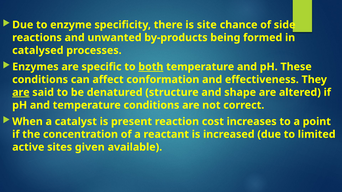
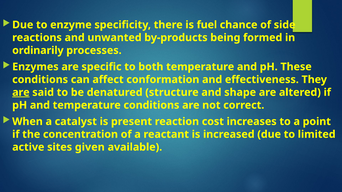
site: site -> fuel
catalysed: catalysed -> ordinarily
both underline: present -> none
